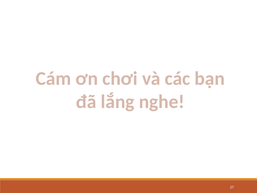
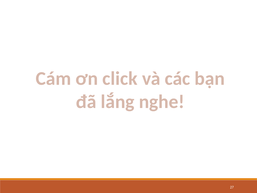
chơi: chơi -> click
